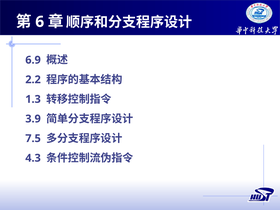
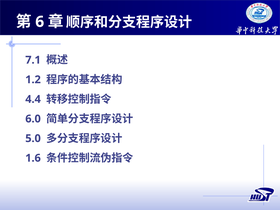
6.9: 6.9 -> 7.1
2.2: 2.2 -> 1.2
1.3: 1.3 -> 4.4
3.9: 3.9 -> 6.0
7.5: 7.5 -> 5.0
4.3: 4.3 -> 1.6
